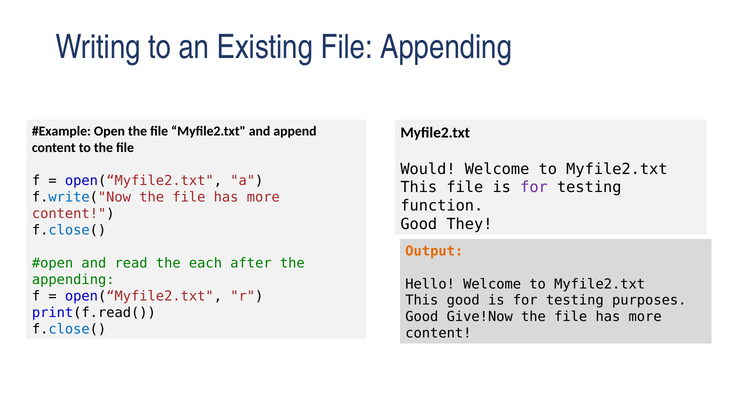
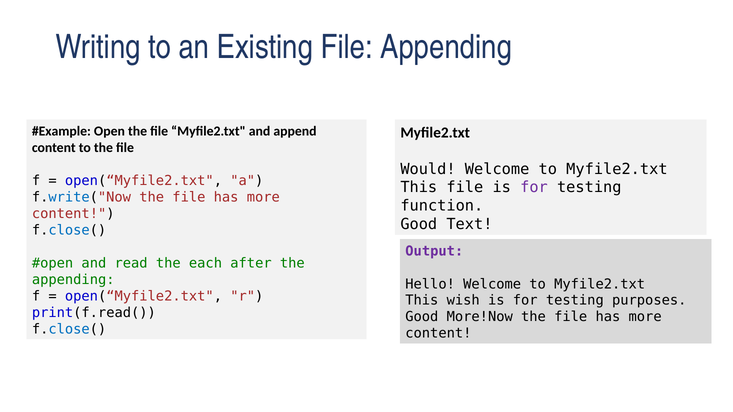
They: They -> Text
Output colour: orange -> purple
This good: good -> wish
Give!Now: Give!Now -> More!Now
